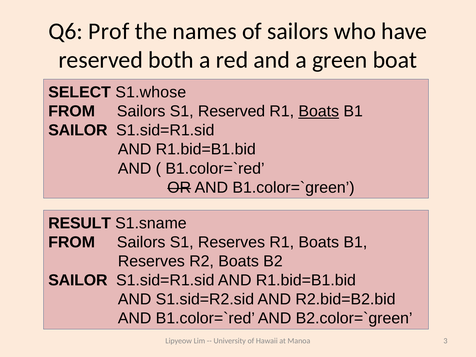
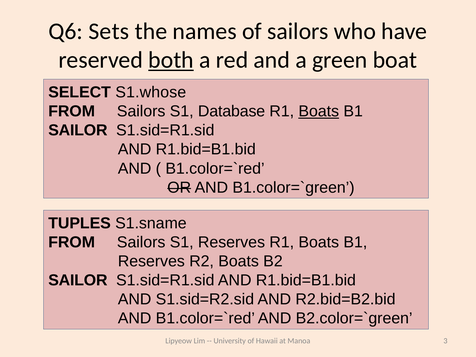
Prof: Prof -> Sets
both underline: none -> present
S1 Reserved: Reserved -> Database
RESULT: RESULT -> TUPLES
